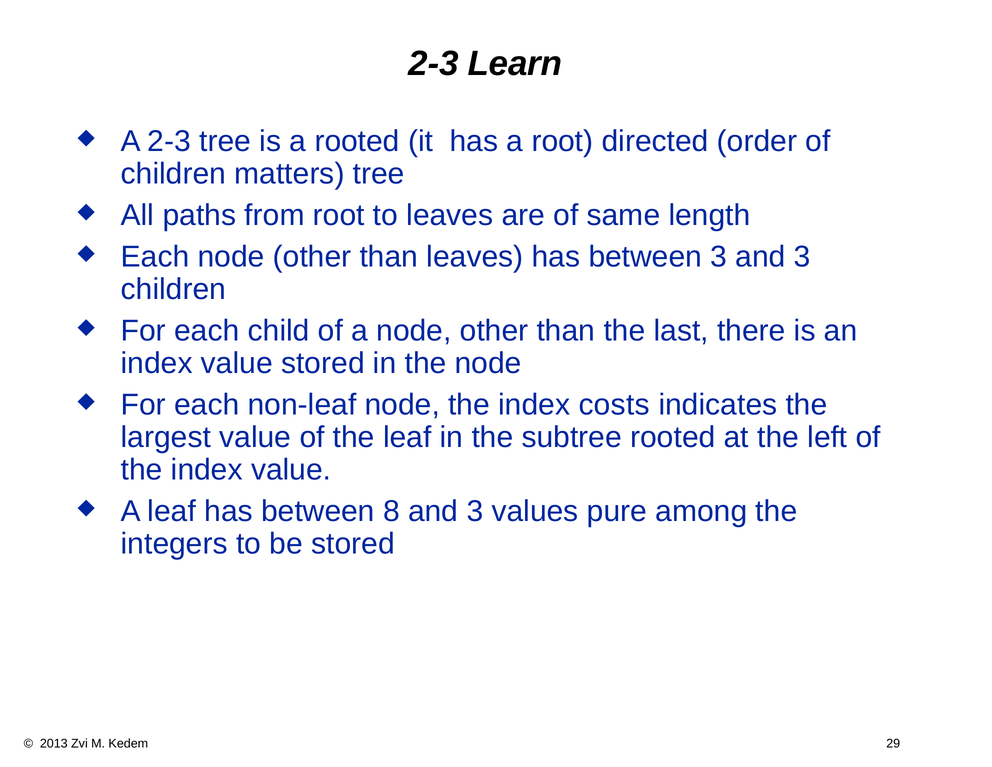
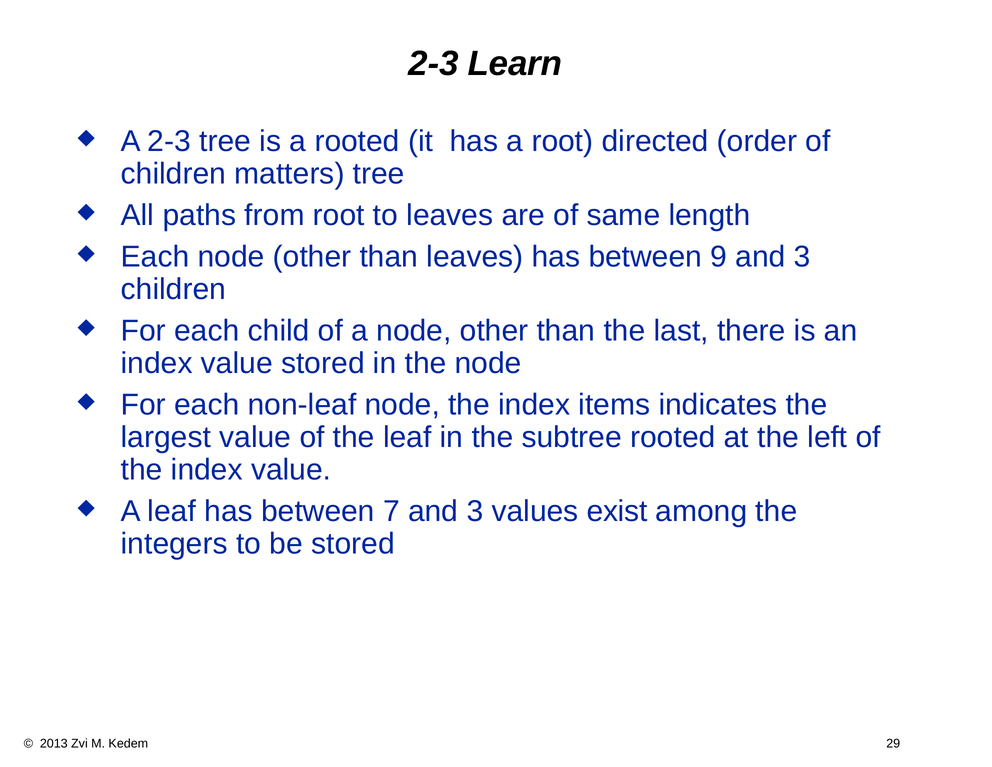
between 3: 3 -> 9
costs: costs -> items
8: 8 -> 7
pure: pure -> exist
